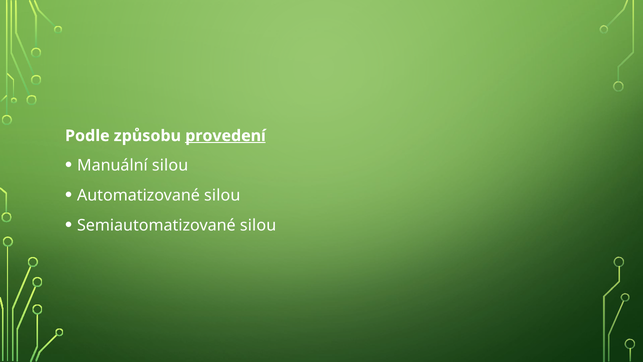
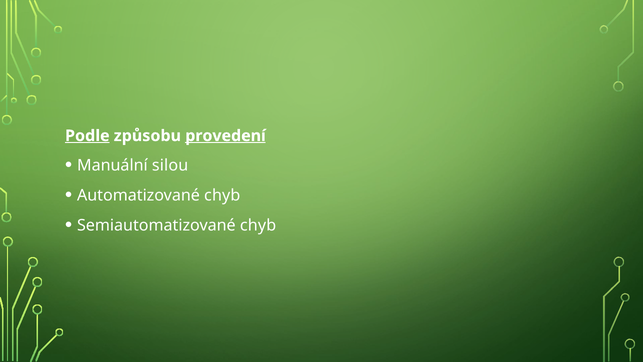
Podle underline: none -> present
Automatizované silou: silou -> chyb
Semiautomatizované silou: silou -> chyb
